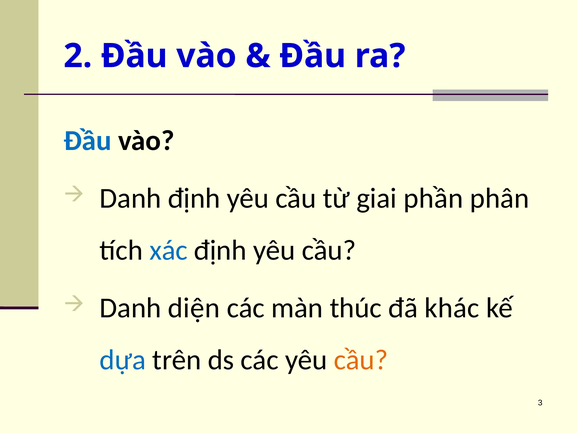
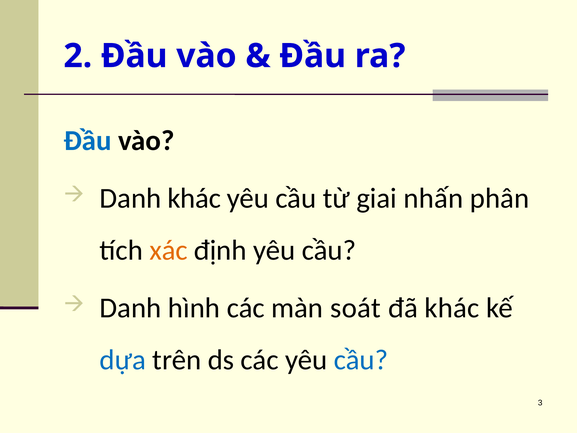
Danh định: định -> khác
phần: phần -> nhấn
xác colour: blue -> orange
diện: diện -> hình
thúc: thúc -> soát
cầu at (361, 360) colour: orange -> blue
